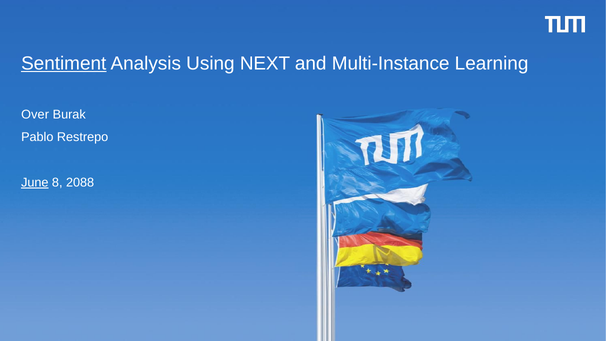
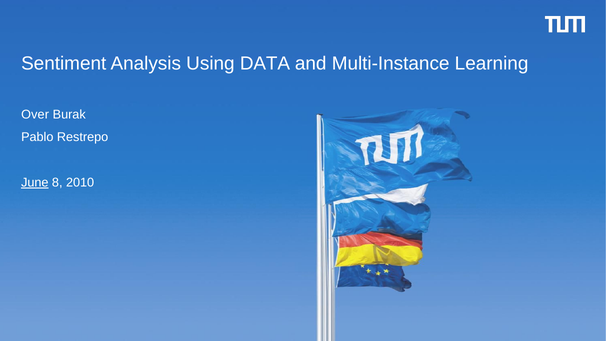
Sentiment underline: present -> none
NEXT: NEXT -> DATA
2088: 2088 -> 2010
